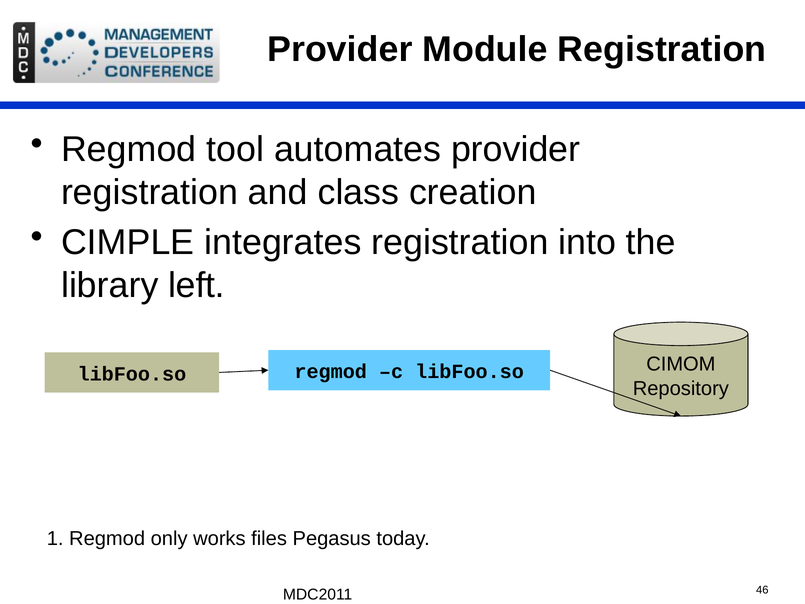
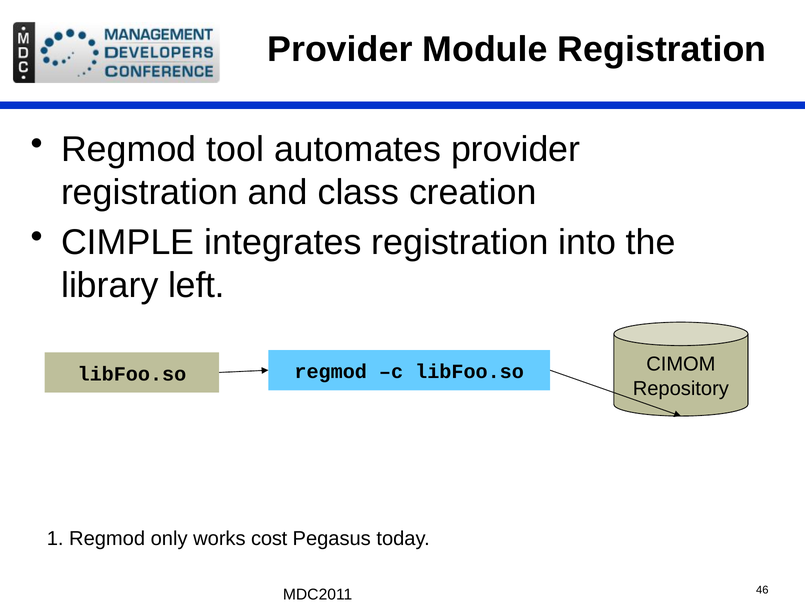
files: files -> cost
